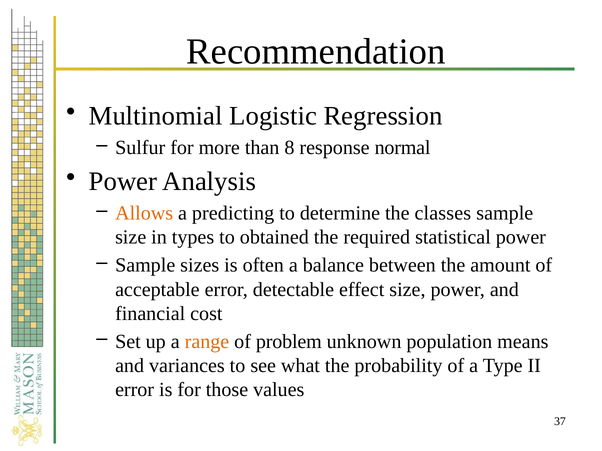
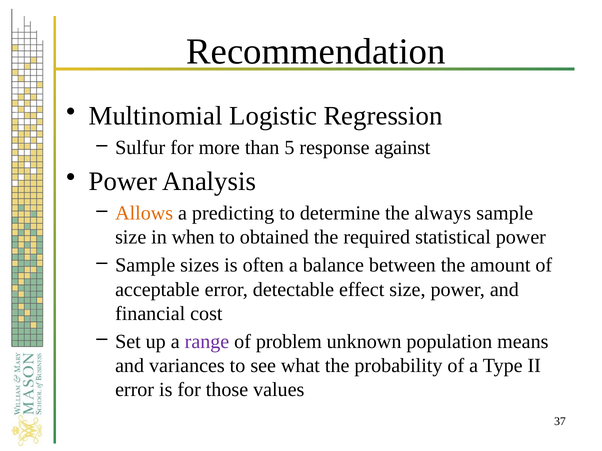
8: 8 -> 5
normal: normal -> against
classes: classes -> always
types: types -> when
range colour: orange -> purple
